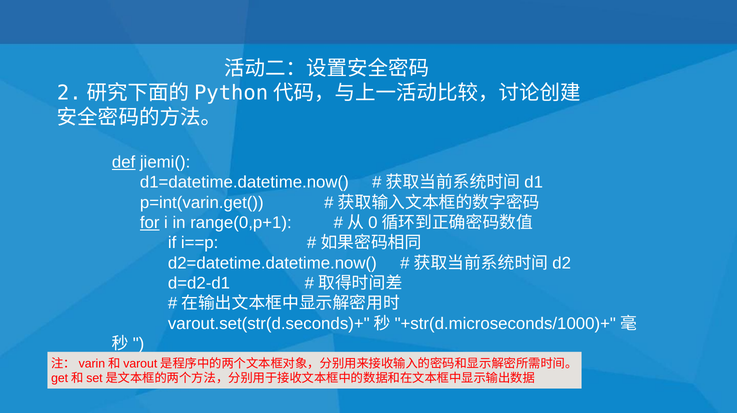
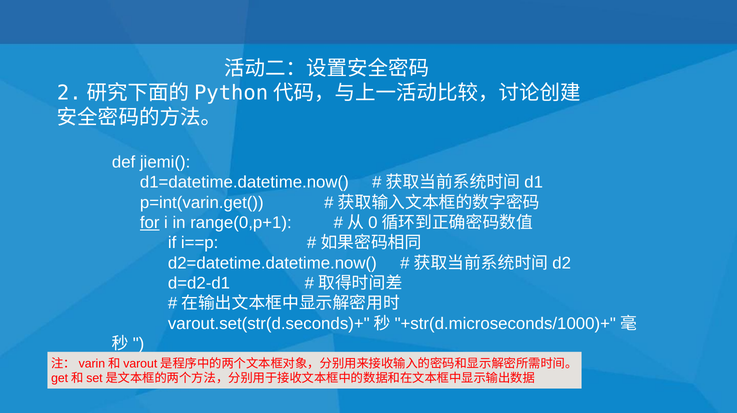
def underline: present -> none
